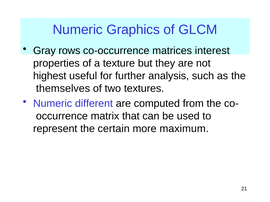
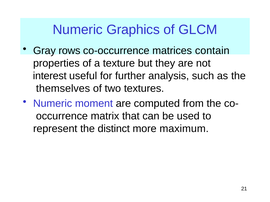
interest: interest -> contain
highest: highest -> interest
different: different -> moment
certain: certain -> distinct
